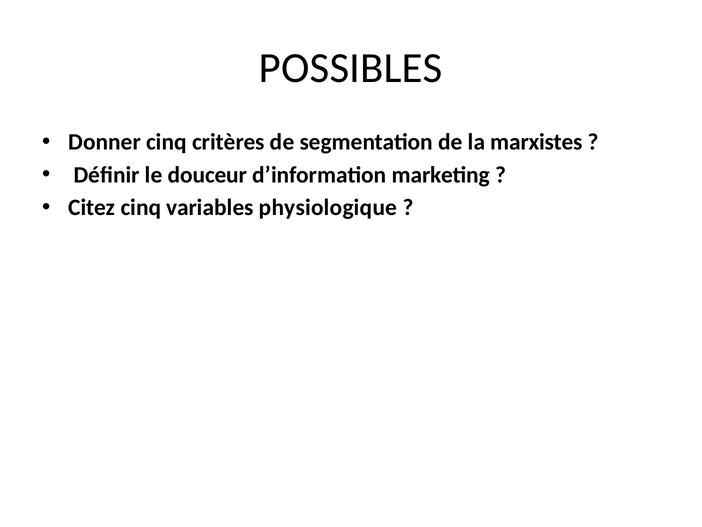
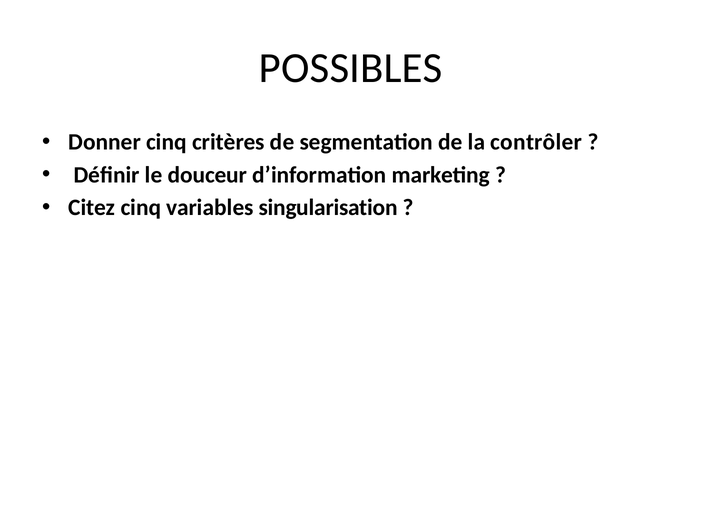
marxistes: marxistes -> contrôler
physiologique: physiologique -> singularisation
